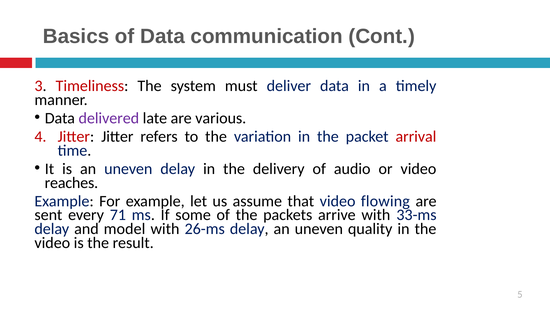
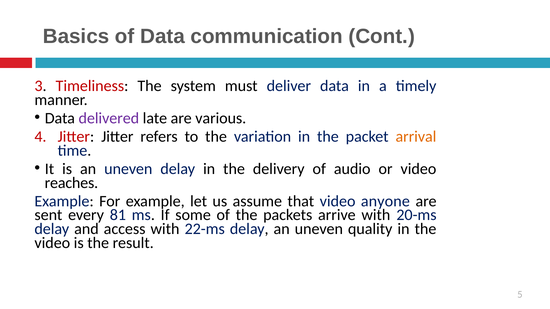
arrival colour: red -> orange
flowing: flowing -> anyone
71: 71 -> 81
33-ms: 33-ms -> 20-ms
model: model -> access
26-ms: 26-ms -> 22-ms
